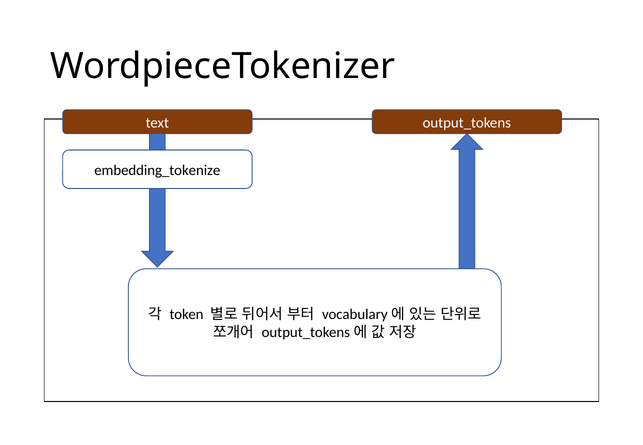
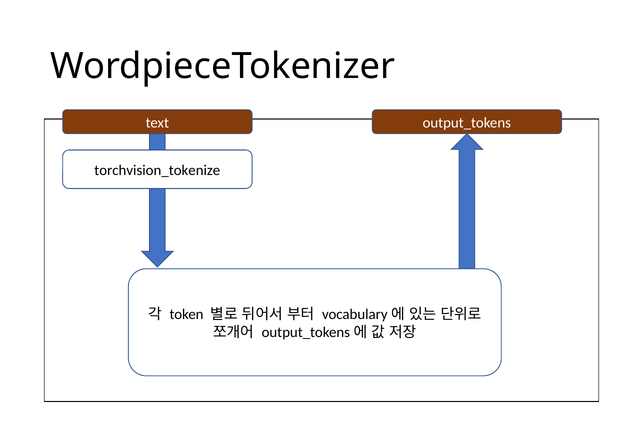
embedding_tokenize: embedding_tokenize -> torchvision_tokenize
